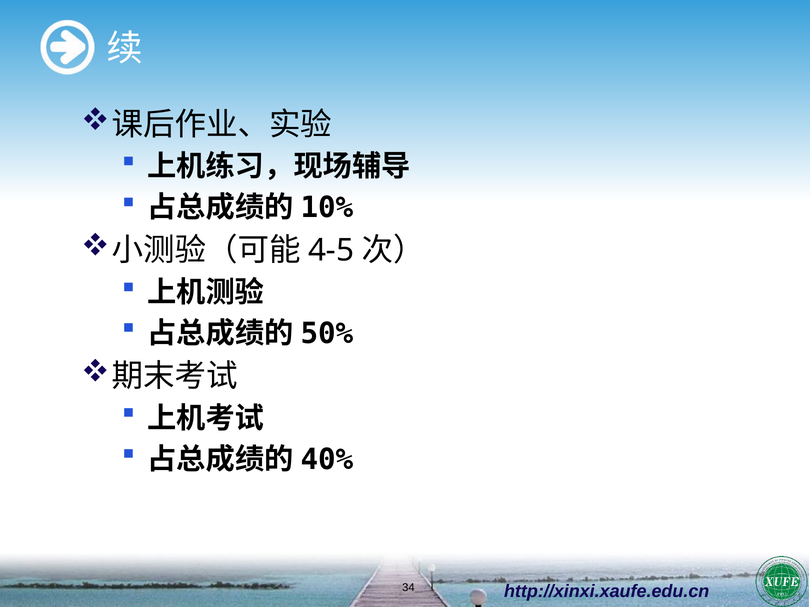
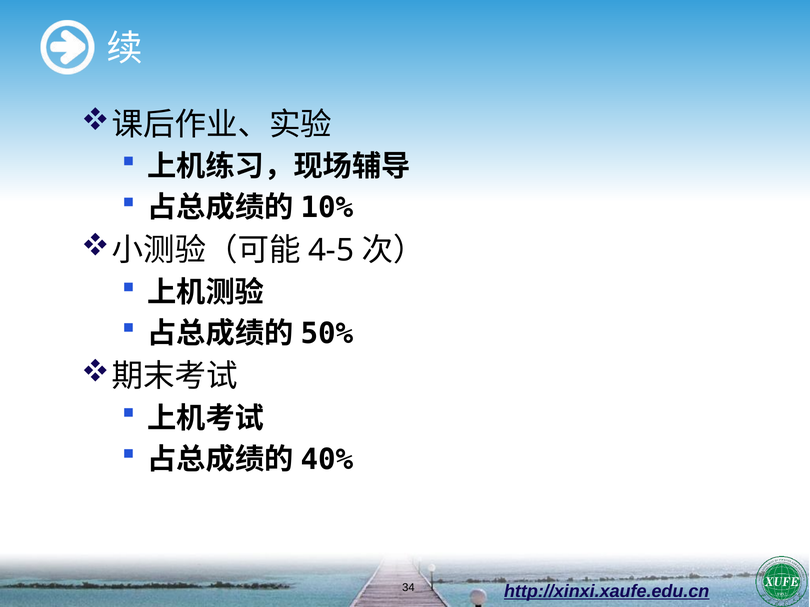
http://xinxi.xaufe.edu.cn underline: none -> present
